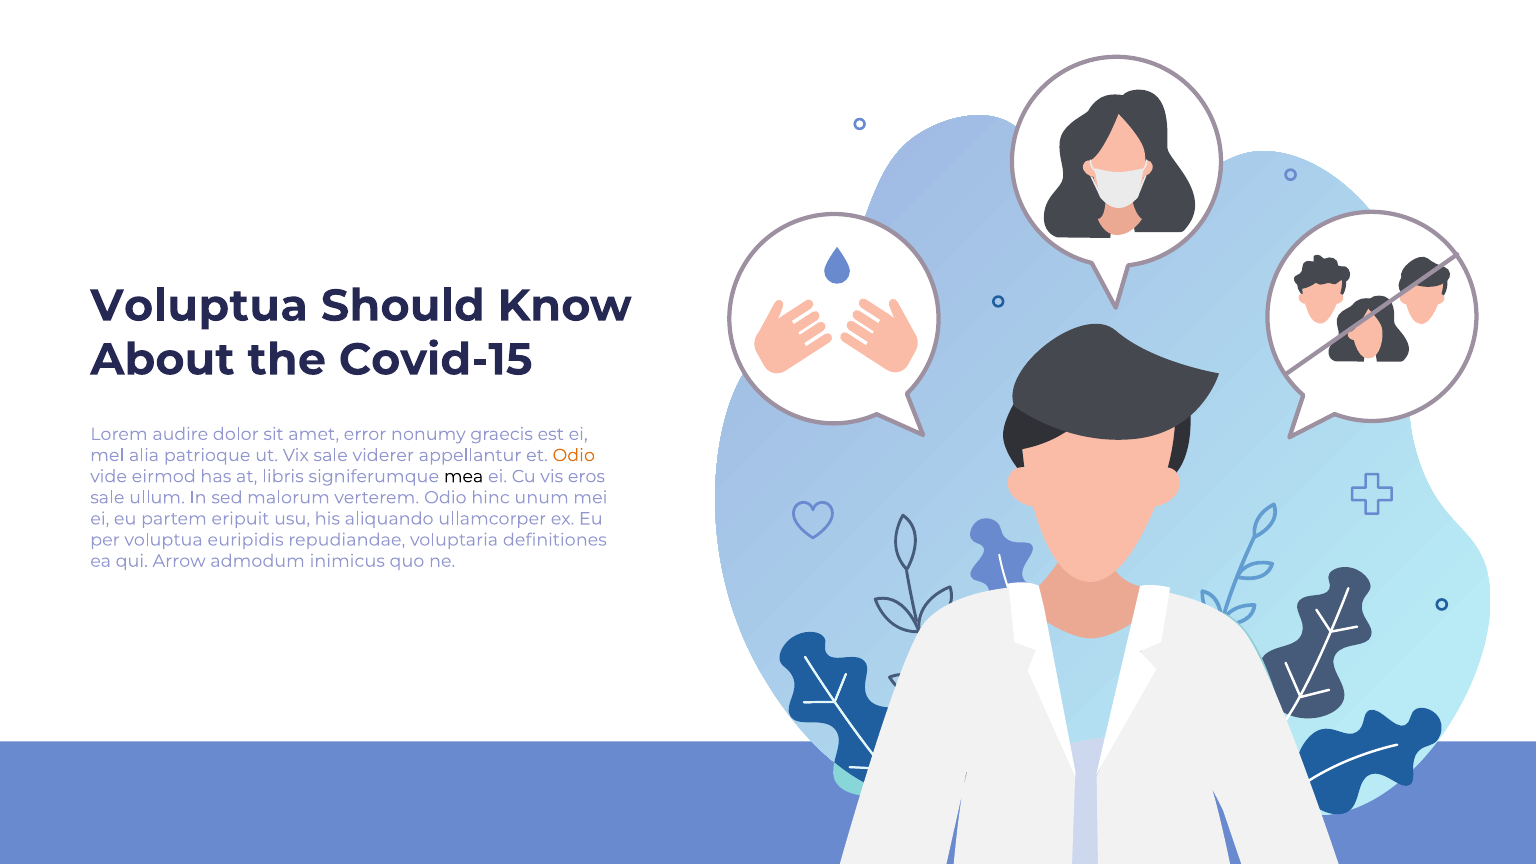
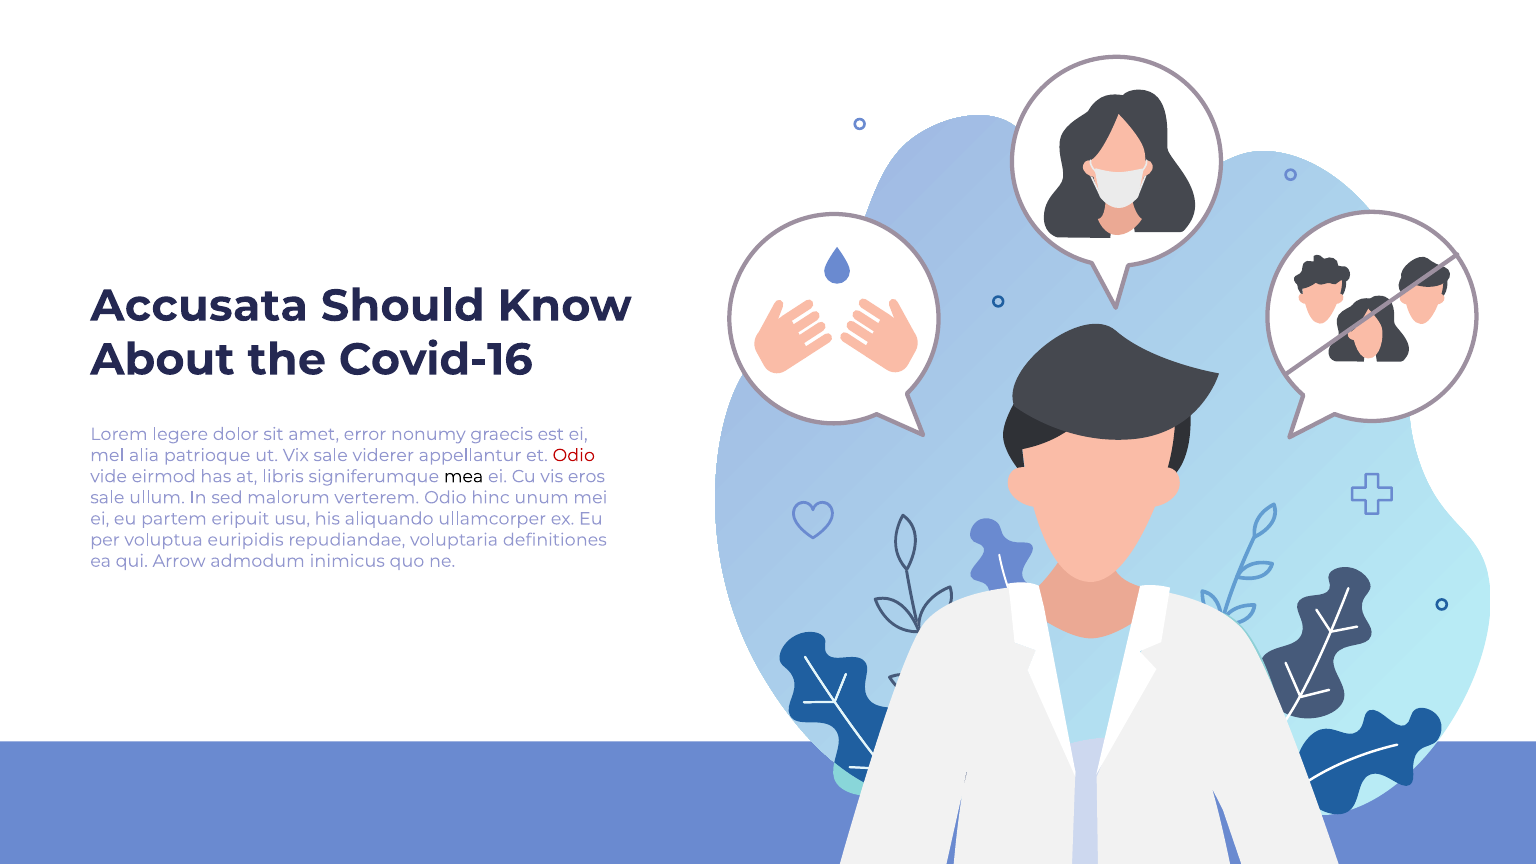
Voluptua at (199, 306): Voluptua -> Accusata
Covid-15: Covid-15 -> Covid-16
audire: audire -> legere
Odio at (574, 455) colour: orange -> red
